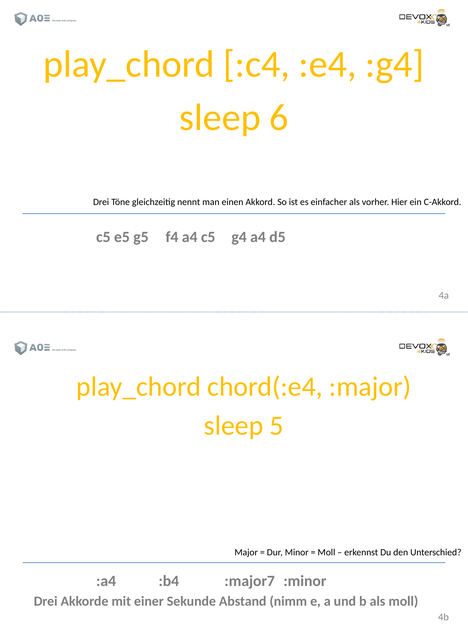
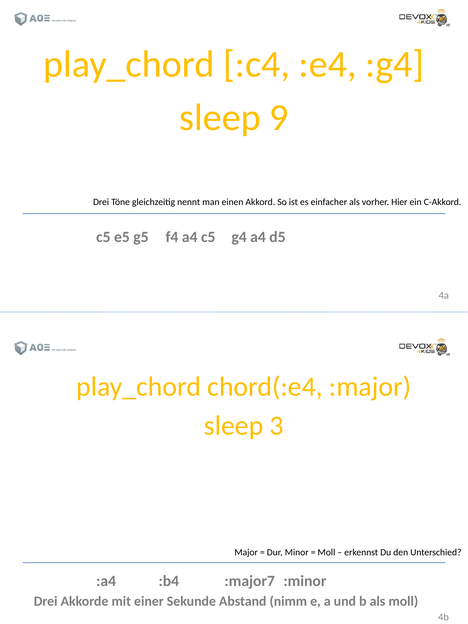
6: 6 -> 9
5: 5 -> 3
